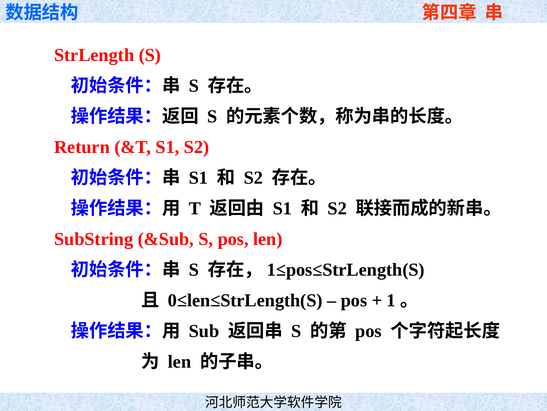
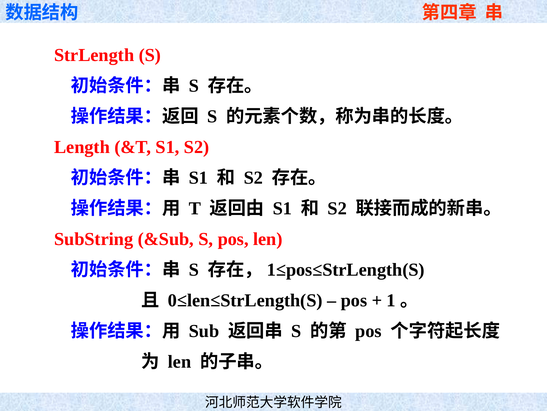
Return: Return -> Length
